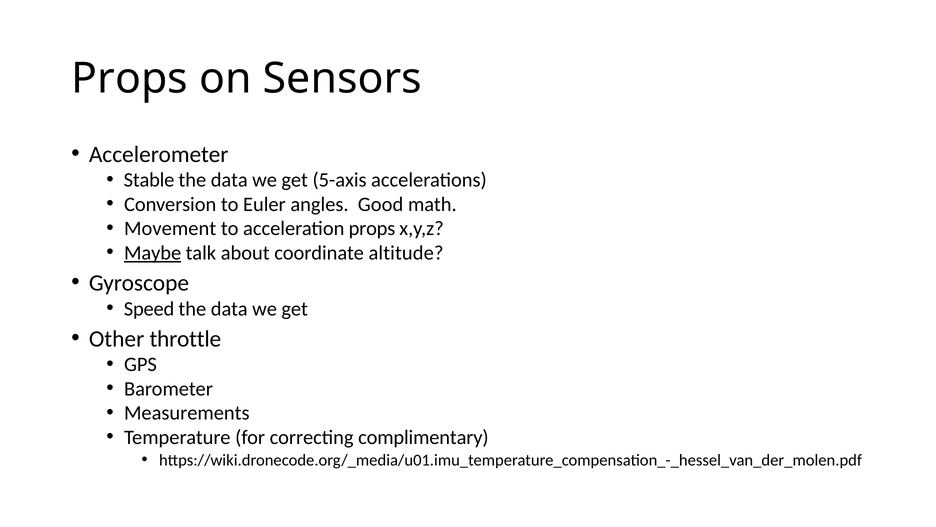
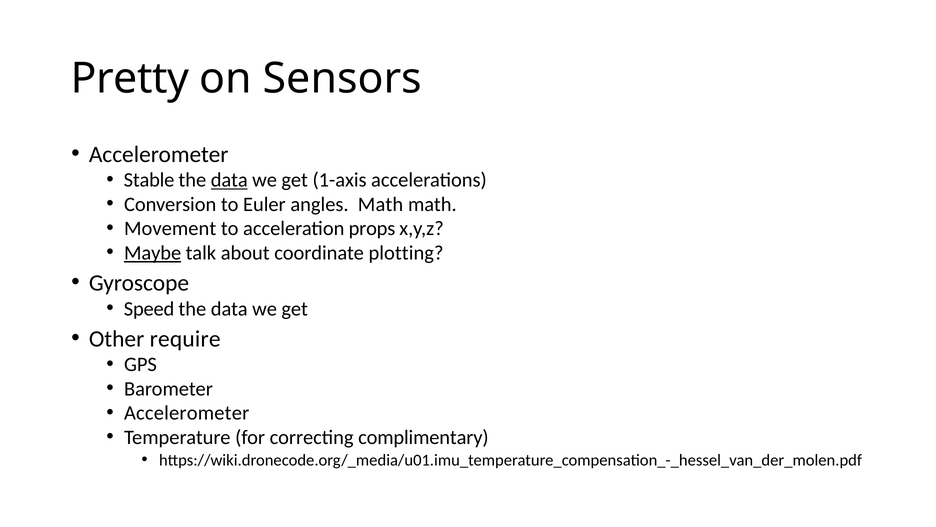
Props at (130, 79): Props -> Pretty
data at (229, 180) underline: none -> present
5-axis: 5-axis -> 1-axis
angles Good: Good -> Math
altitude: altitude -> plotting
throttle: throttle -> require
Measurements at (187, 413): Measurements -> Accelerometer
